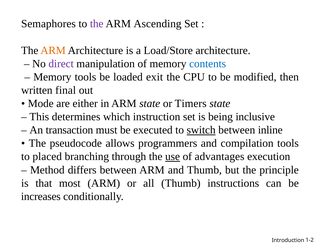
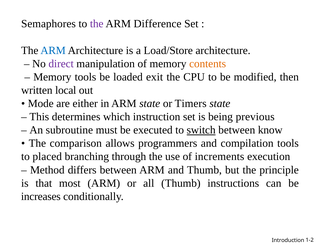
Ascending: Ascending -> Difference
ARM at (53, 50) colour: orange -> blue
contents colour: blue -> orange
final: final -> local
inclusive: inclusive -> previous
transaction: transaction -> subroutine
inline: inline -> know
pseudocode: pseudocode -> comparison
use underline: present -> none
advantages: advantages -> increments
